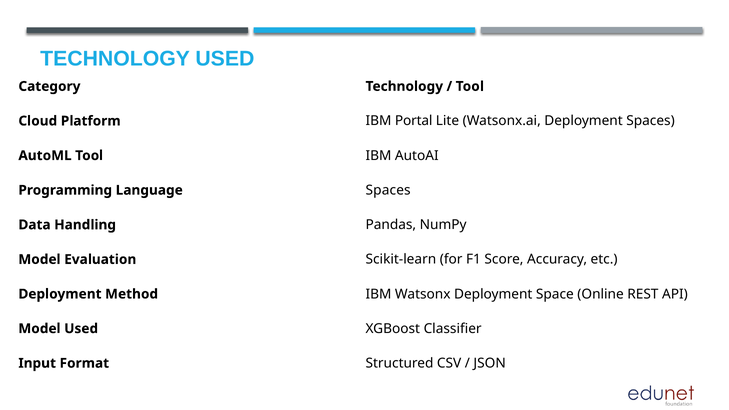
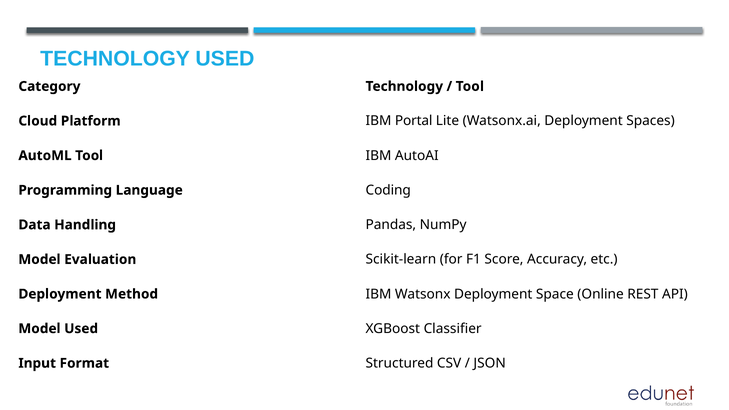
Language Spaces: Spaces -> Coding
